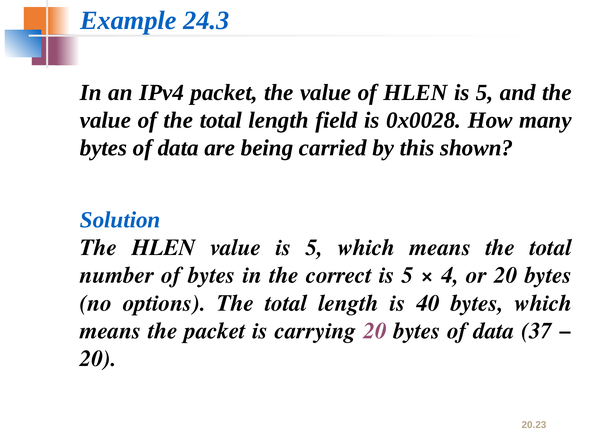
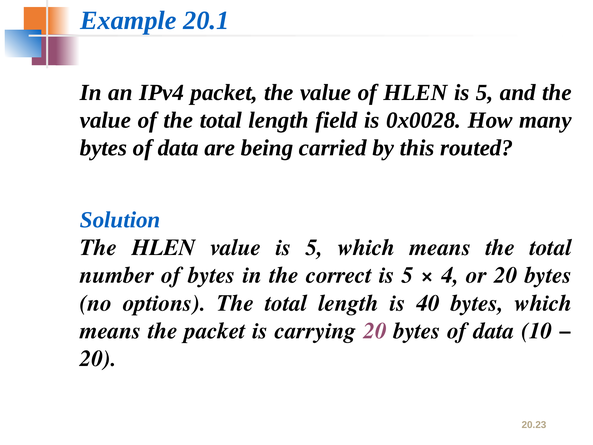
24.3: 24.3 -> 20.1
shown: shown -> routed
37: 37 -> 10
